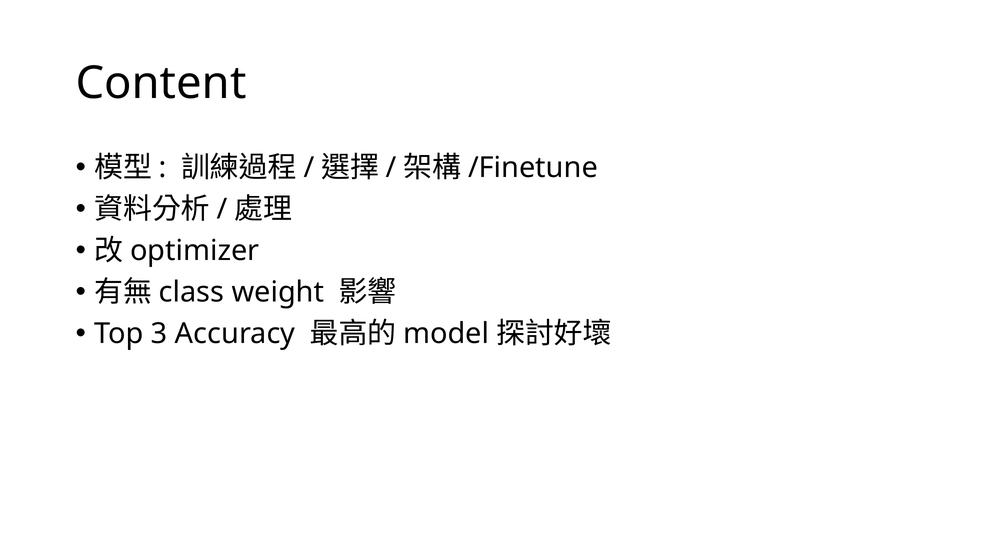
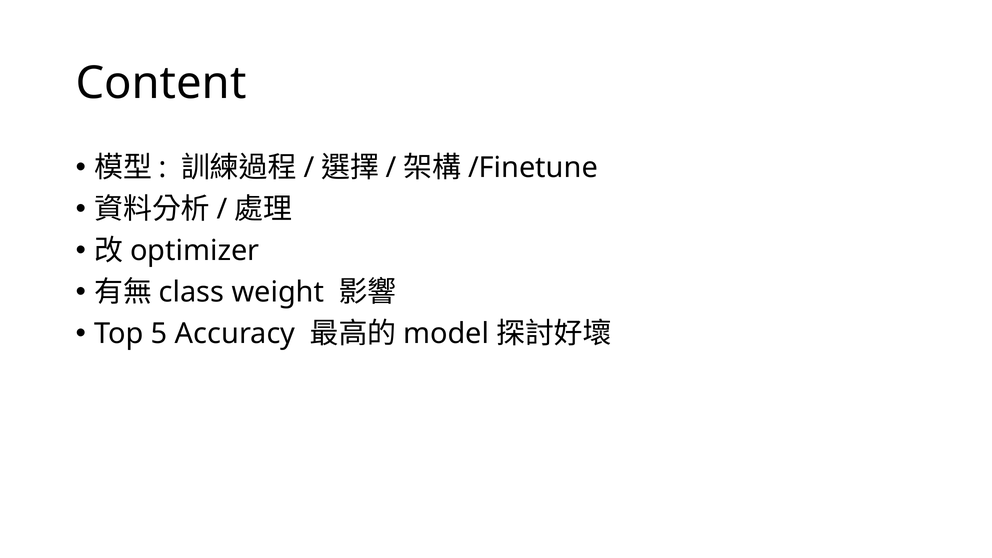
3: 3 -> 5
